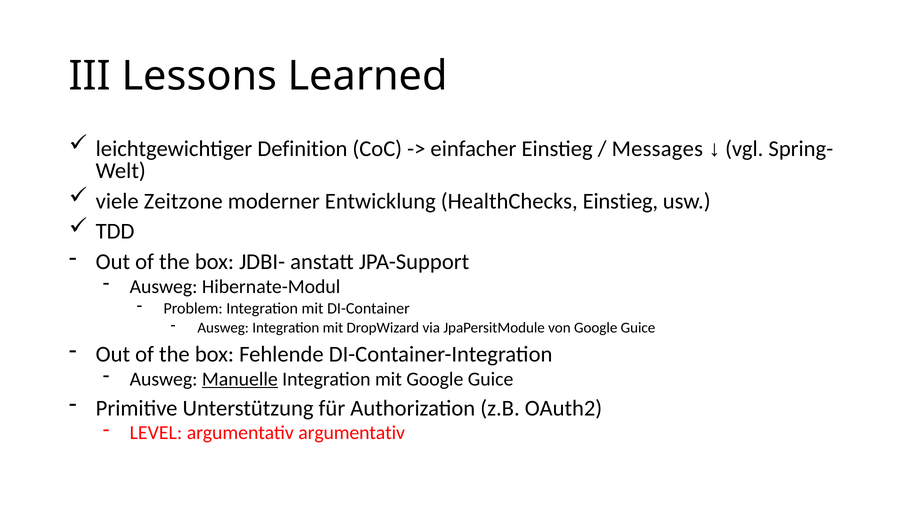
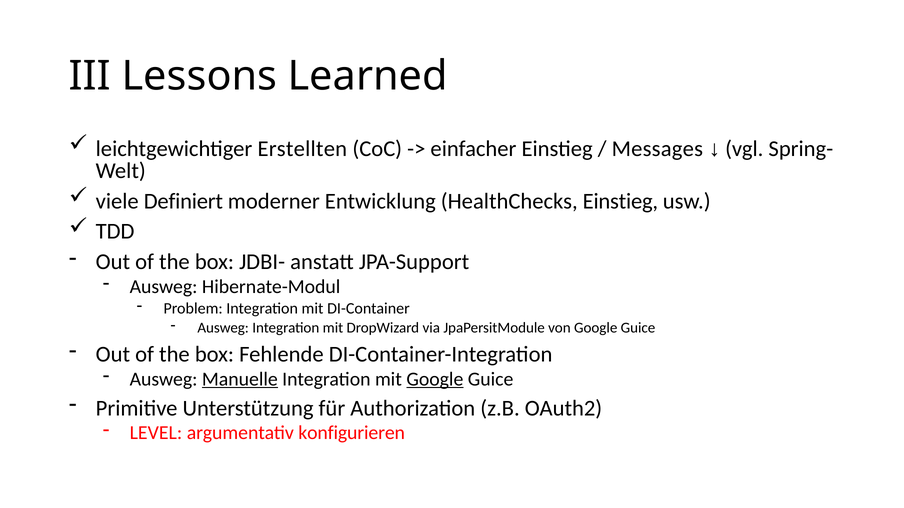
Definition: Definition -> Erstellten
Zeitzone: Zeitzone -> Definiert
Google at (435, 380) underline: none -> present
argumentativ argumentativ: argumentativ -> konfigurieren
